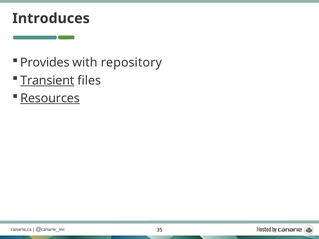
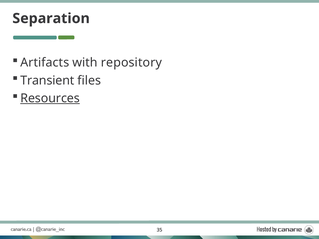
Introduces: Introduces -> Separation
Provides: Provides -> Artifacts
Transient underline: present -> none
